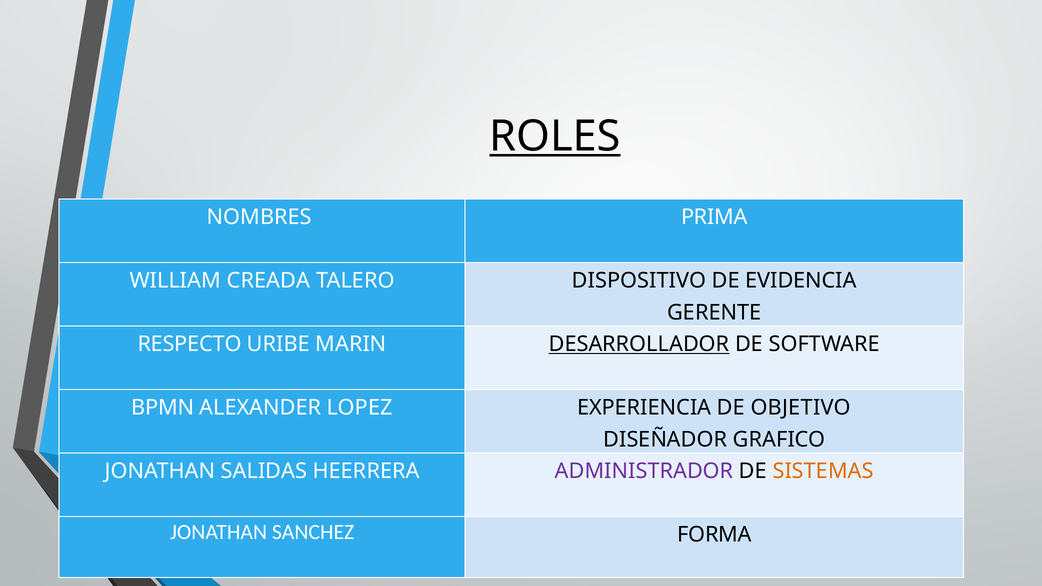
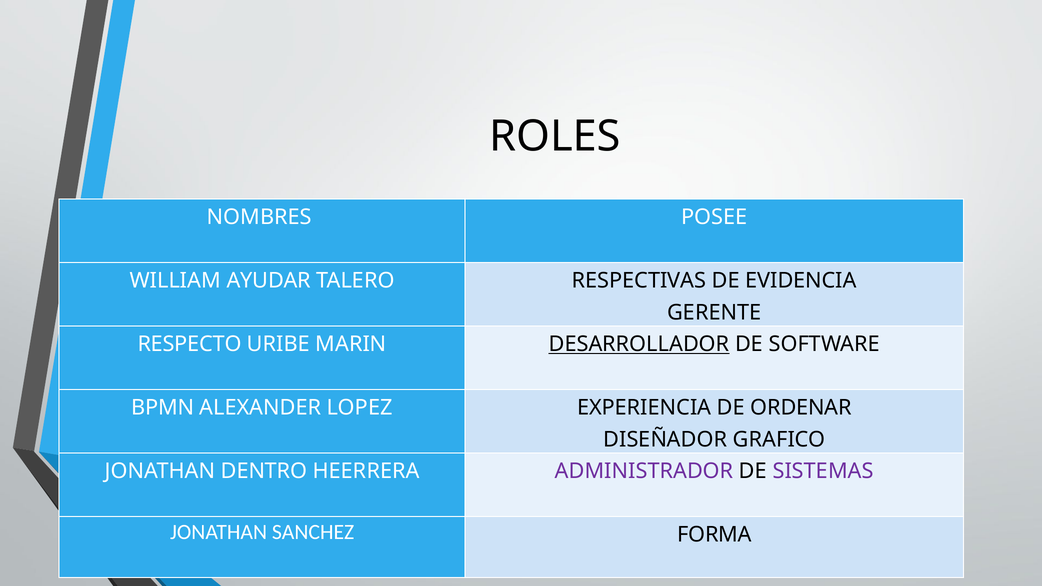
ROLES underline: present -> none
PRIMA: PRIMA -> POSEE
CREADA: CREADA -> AYUDAR
DISPOSITIVO: DISPOSITIVO -> RESPECTIVAS
OBJETIVO: OBJETIVO -> ORDENAR
SALIDAS: SALIDAS -> DENTRO
SISTEMAS colour: orange -> purple
